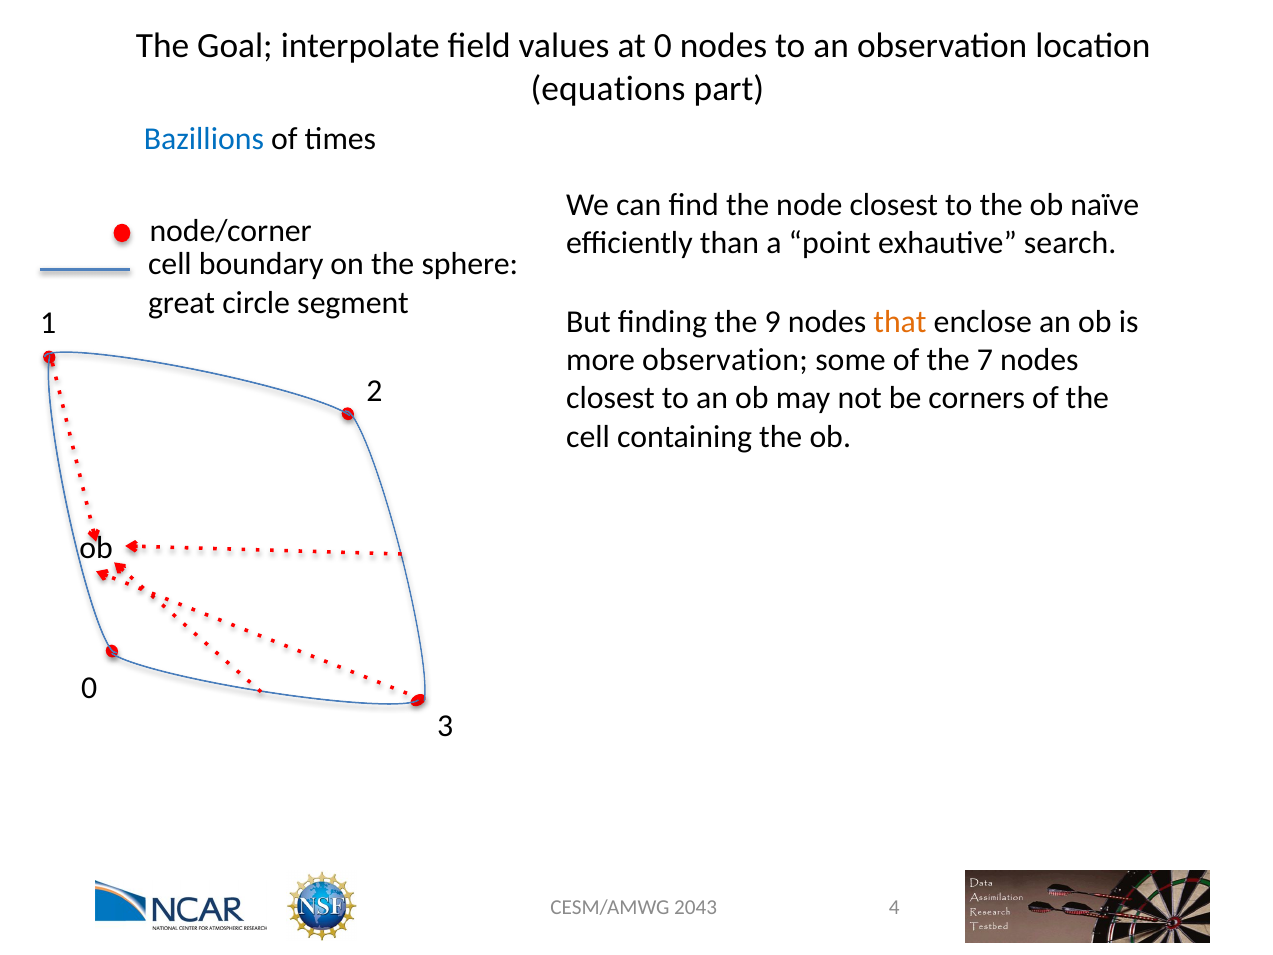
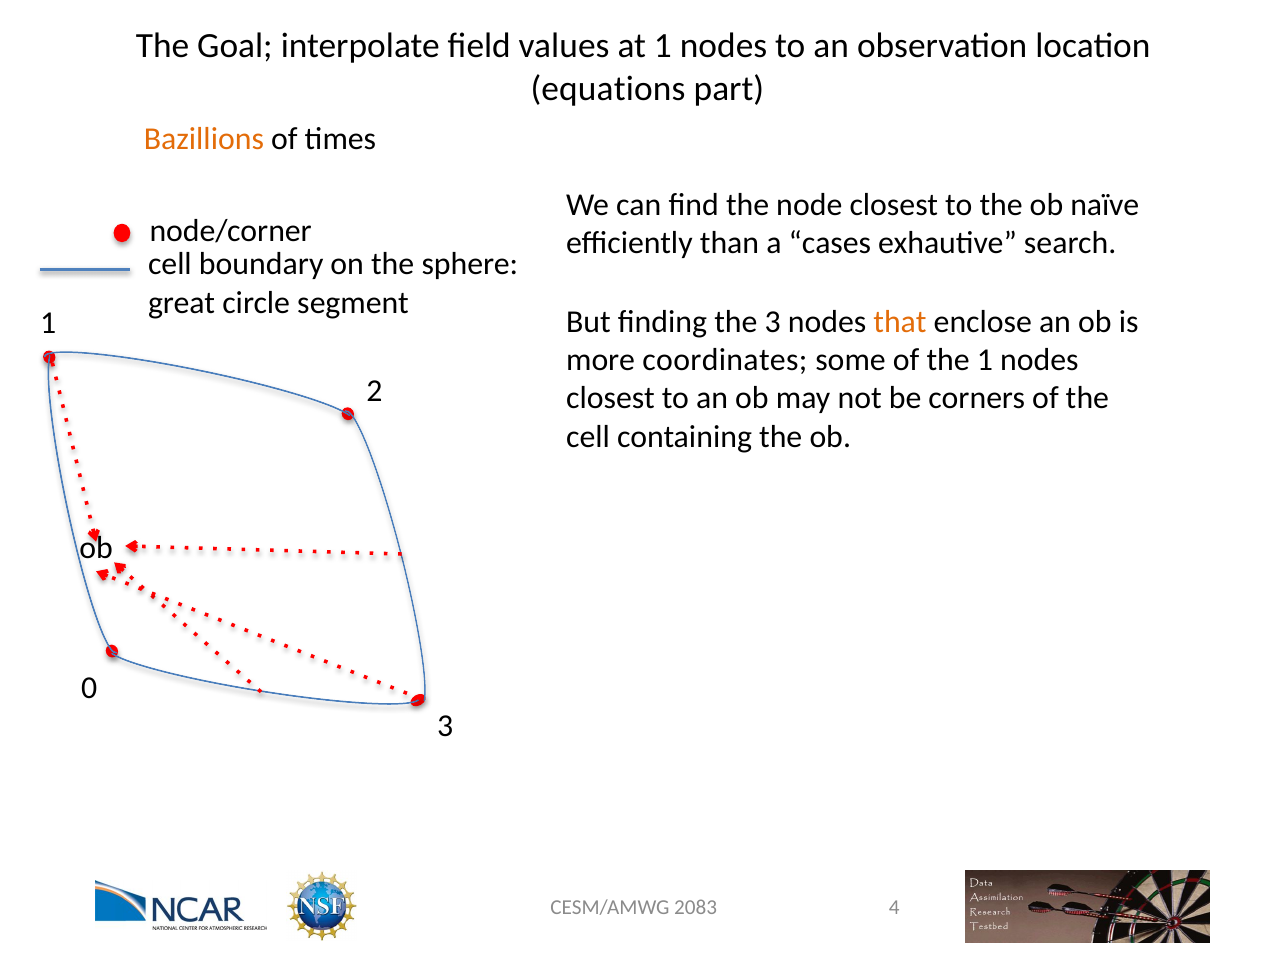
at 0: 0 -> 1
Bazillions colour: blue -> orange
point: point -> cases
the 9: 9 -> 3
more observation: observation -> coordinates
the 7: 7 -> 1
2043: 2043 -> 2083
